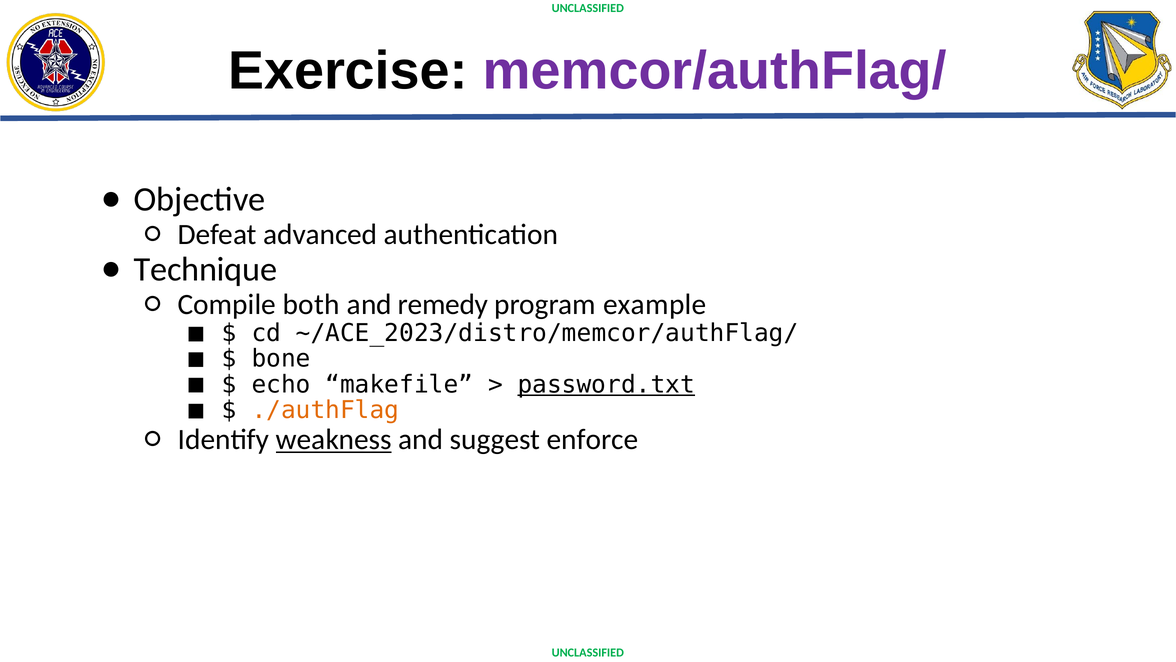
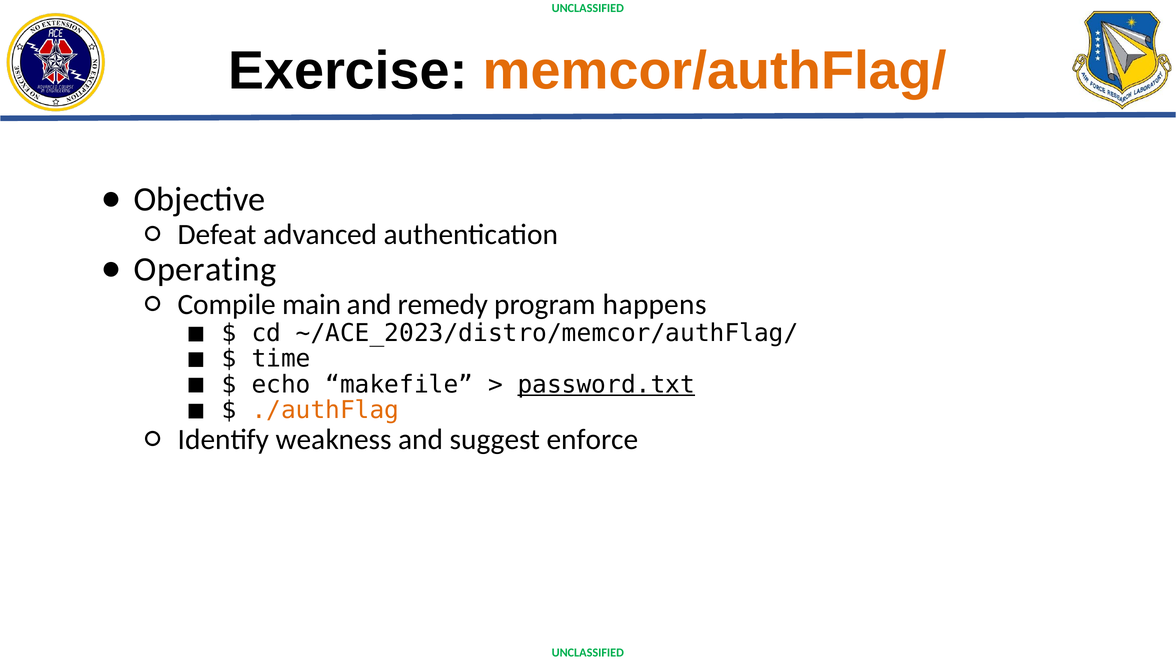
memcor/authFlag/ colour: purple -> orange
Technique: Technique -> Operating
both: both -> main
example: example -> happens
bone: bone -> time
weakness underline: present -> none
